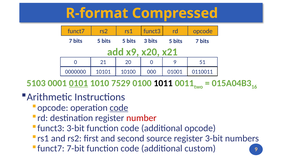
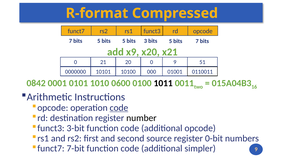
5103: 5103 -> 0842
0101 underline: present -> none
7529: 7529 -> 0600
number colour: red -> black
register 3-bit: 3-bit -> 0-bit
custom: custom -> simpler
